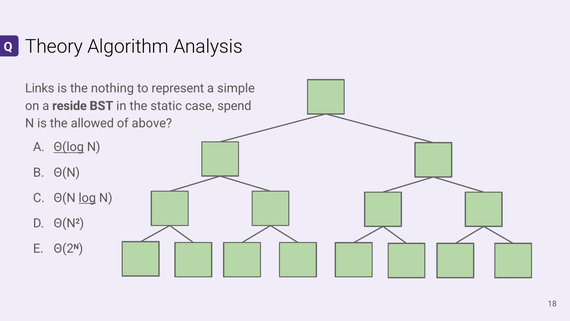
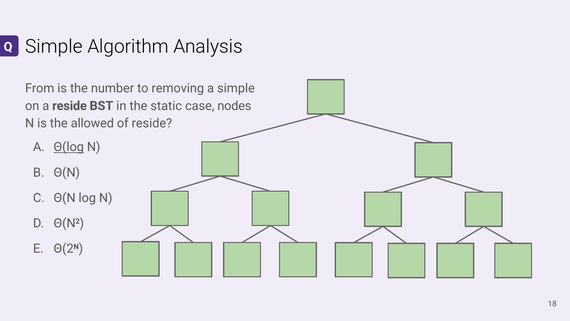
Theory at (54, 46): Theory -> Simple
Links: Links -> From
nothing: nothing -> number
represent: represent -> removing
spend: spend -> nodes
of above: above -> reside
log underline: present -> none
